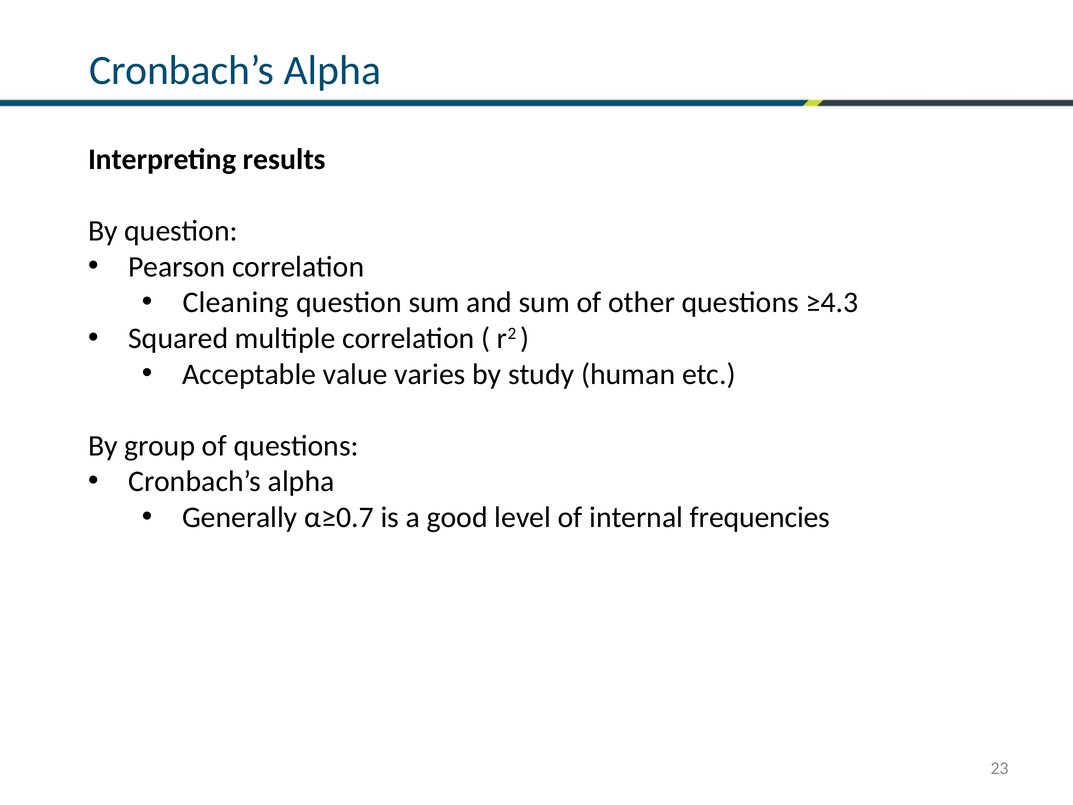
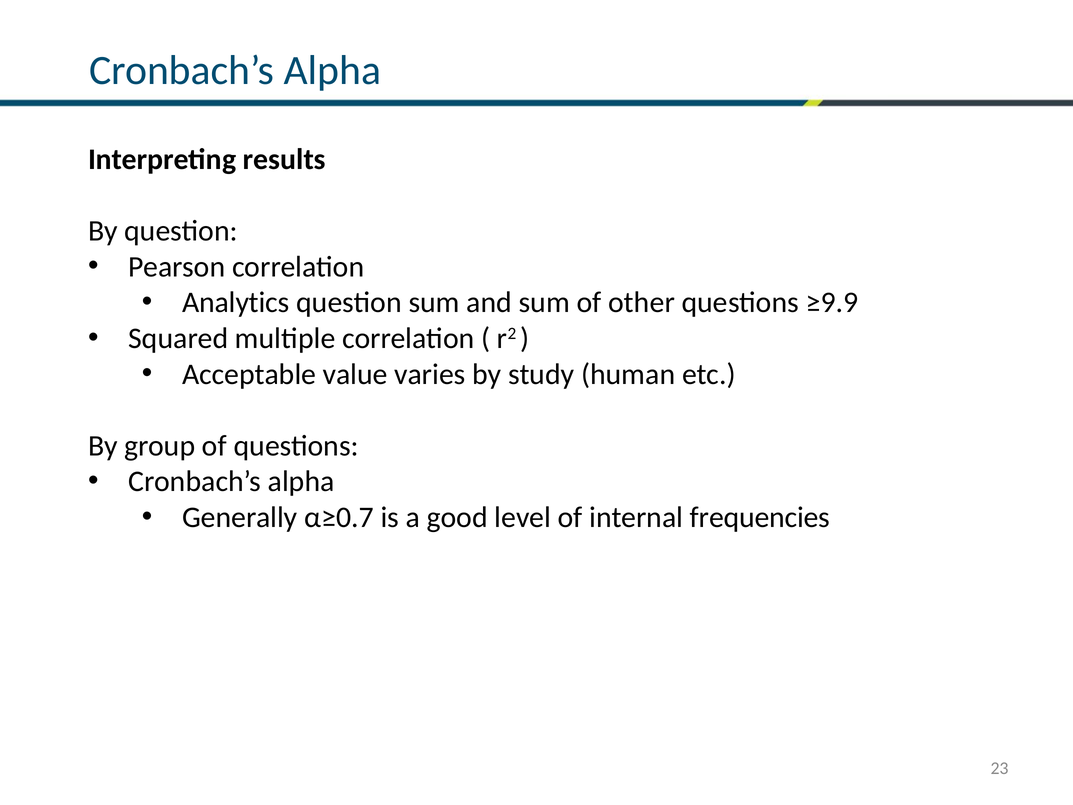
Cleaning: Cleaning -> Analytics
≥4.3: ≥4.3 -> ≥9.9
